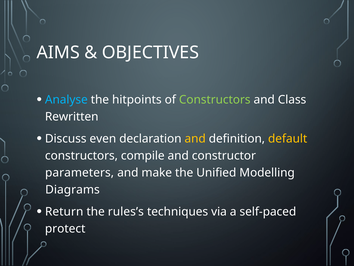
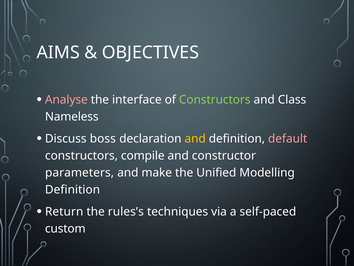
Analyse colour: light blue -> pink
hitpoints: hitpoints -> interface
Rewritten: Rewritten -> Nameless
even: even -> boss
default colour: yellow -> pink
Diagrams at (72, 189): Diagrams -> Definition
protect: protect -> custom
